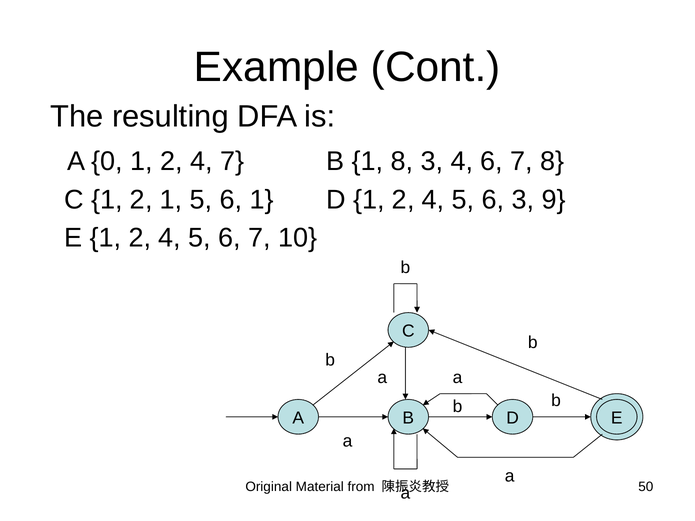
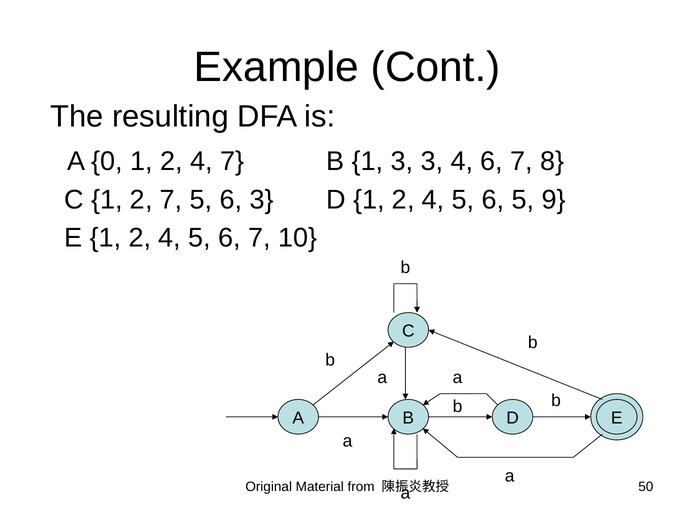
1 8: 8 -> 3
2 1: 1 -> 7
6 1: 1 -> 3
6 3: 3 -> 5
